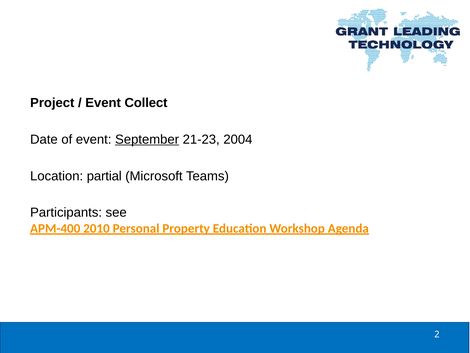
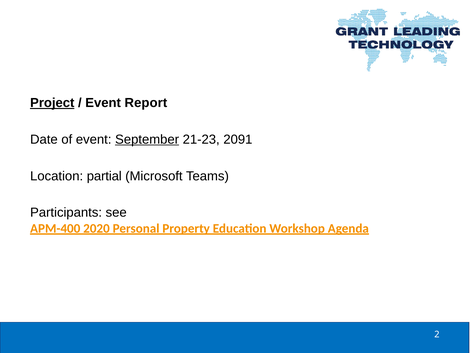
Project underline: none -> present
Collect: Collect -> Report
2004: 2004 -> 2091
2010: 2010 -> 2020
